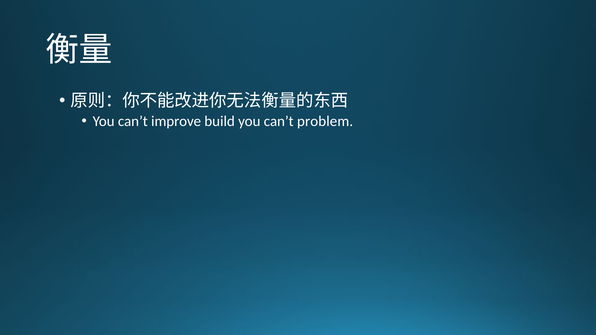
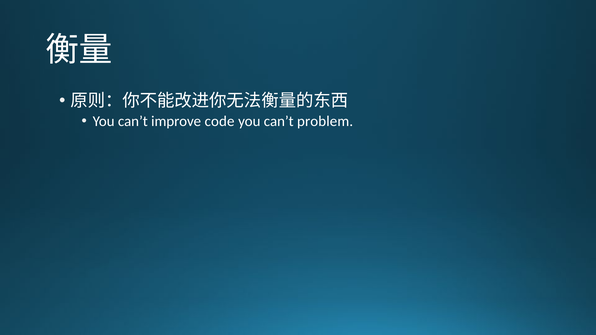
build: build -> code
